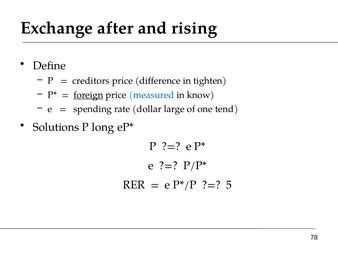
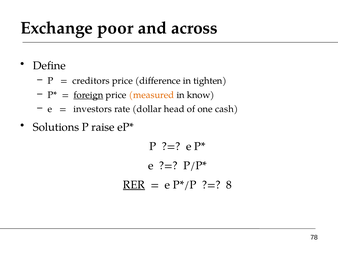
after: after -> poor
rising: rising -> across
measured colour: blue -> orange
spending: spending -> investors
large: large -> head
tend: tend -> cash
long: long -> raise
RER underline: none -> present
5: 5 -> 8
